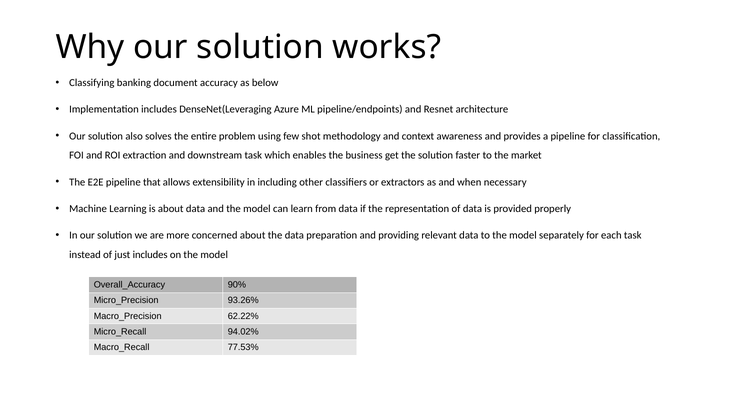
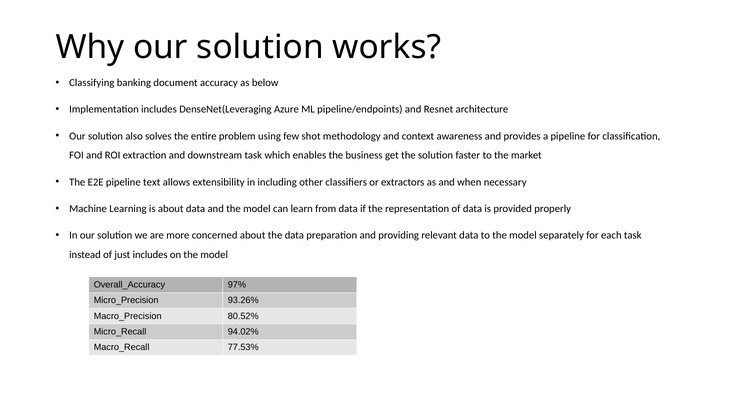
that: that -> text
90%: 90% -> 97%
62.22%: 62.22% -> 80.52%
